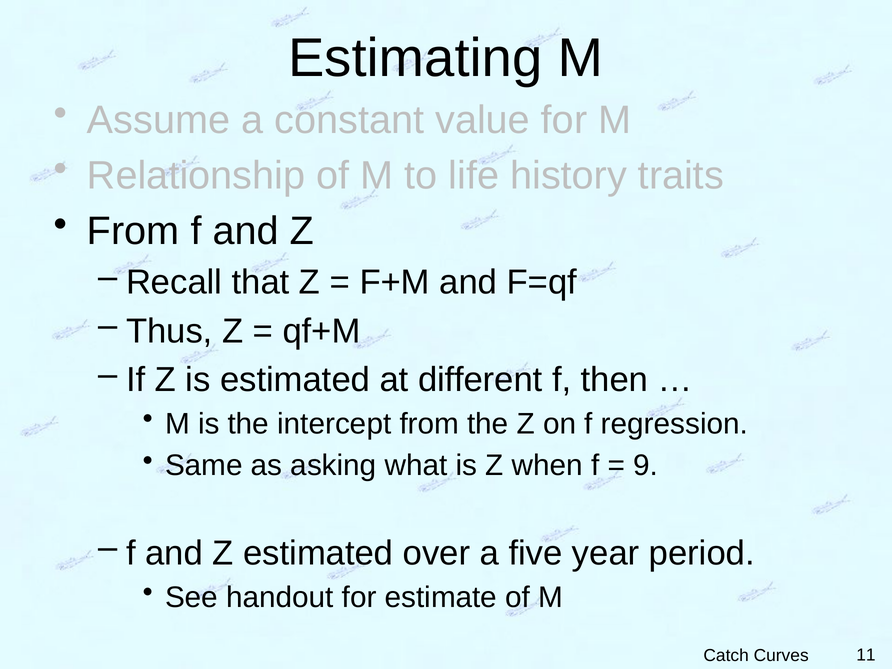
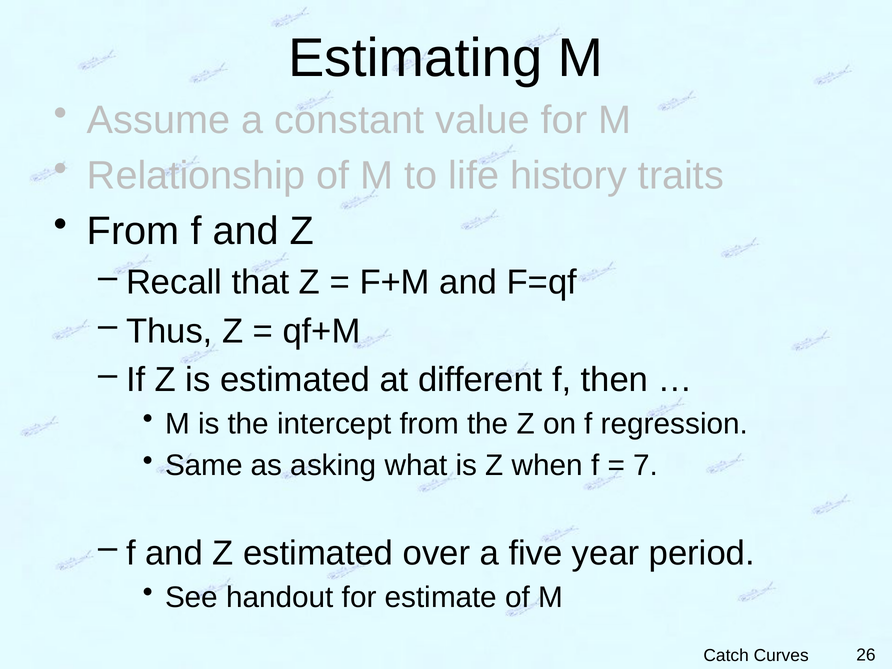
9: 9 -> 7
11: 11 -> 26
